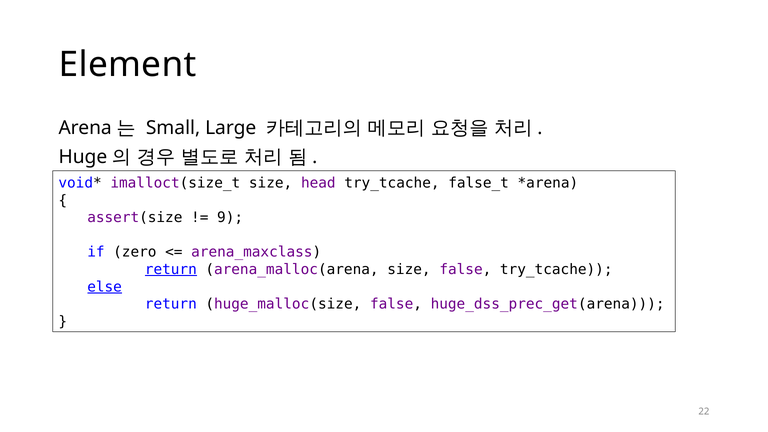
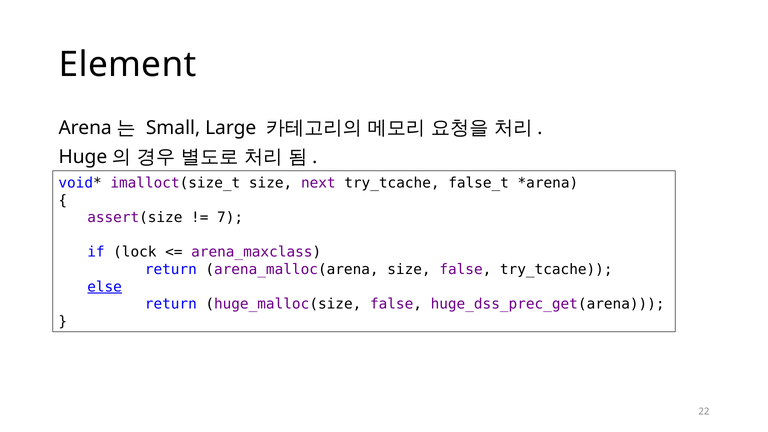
head: head -> next
9: 9 -> 7
zero: zero -> lock
return at (171, 269) underline: present -> none
